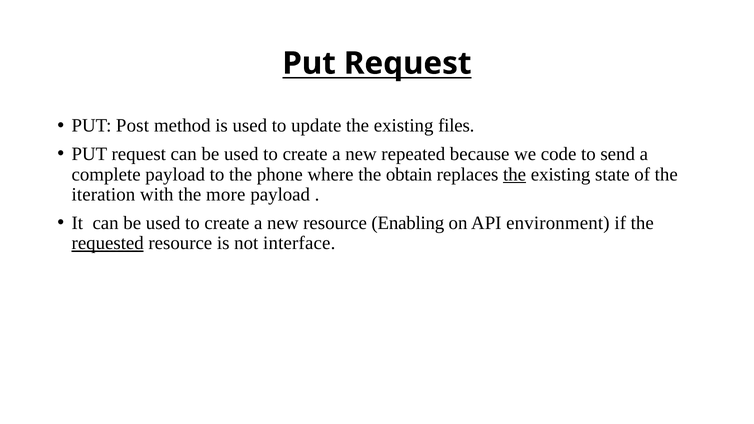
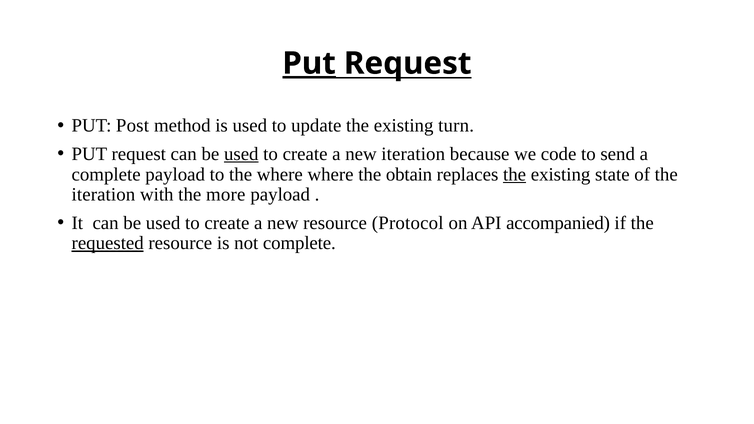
Put at (309, 63) underline: none -> present
files: files -> turn
used at (241, 154) underline: none -> present
new repeated: repeated -> iteration
the phone: phone -> where
Enabling: Enabling -> Protocol
environment: environment -> accompanied
not interface: interface -> complete
